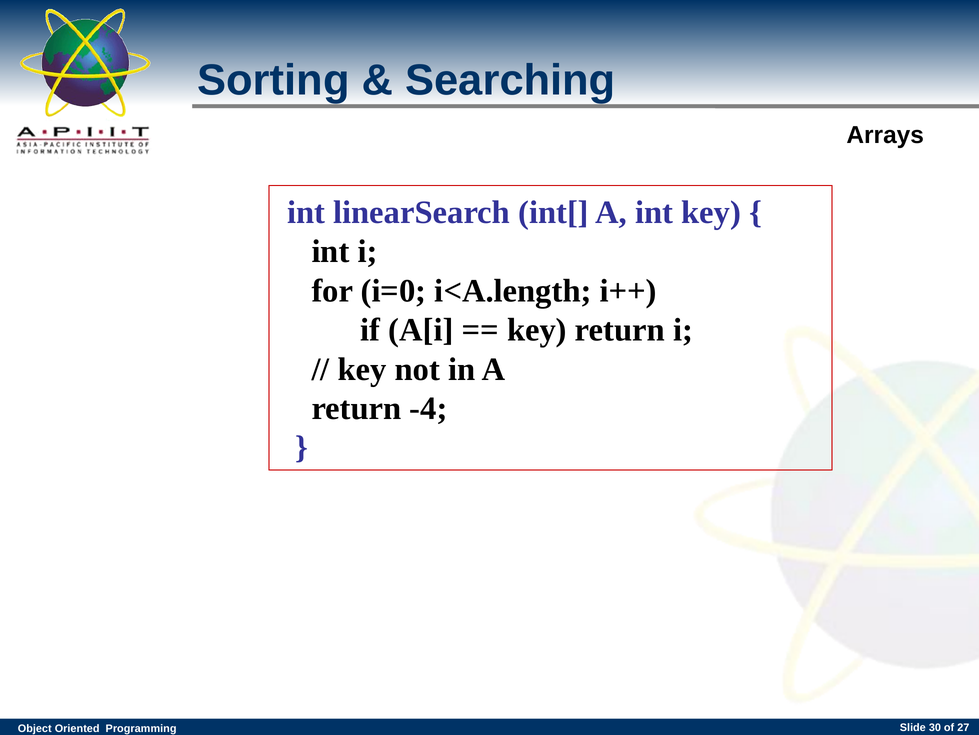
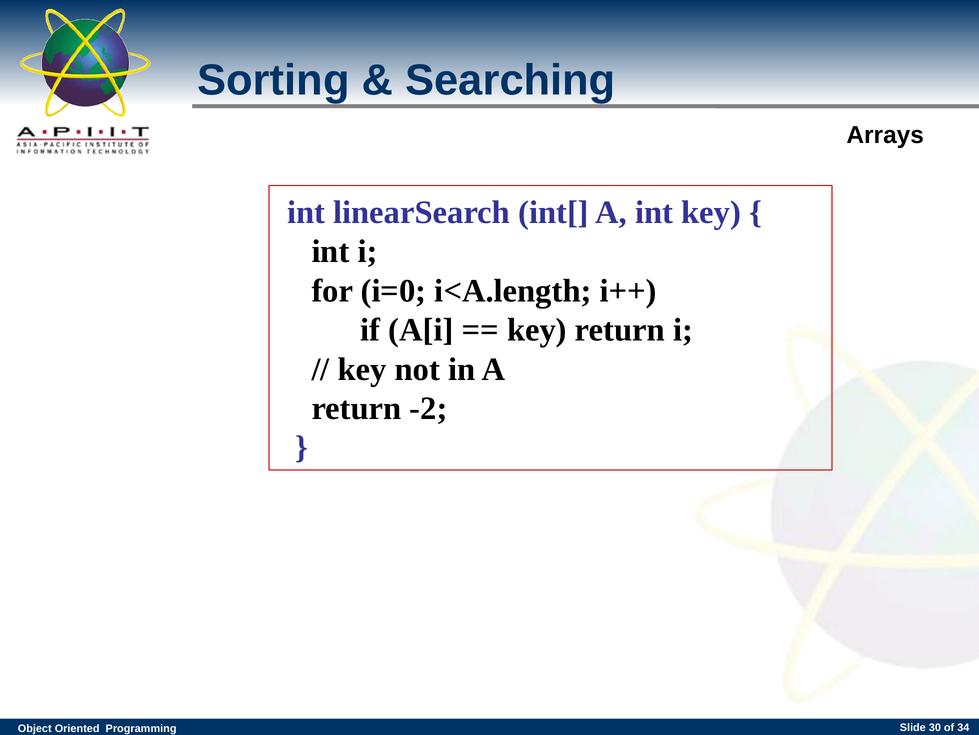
-4: -4 -> -2
27: 27 -> 34
